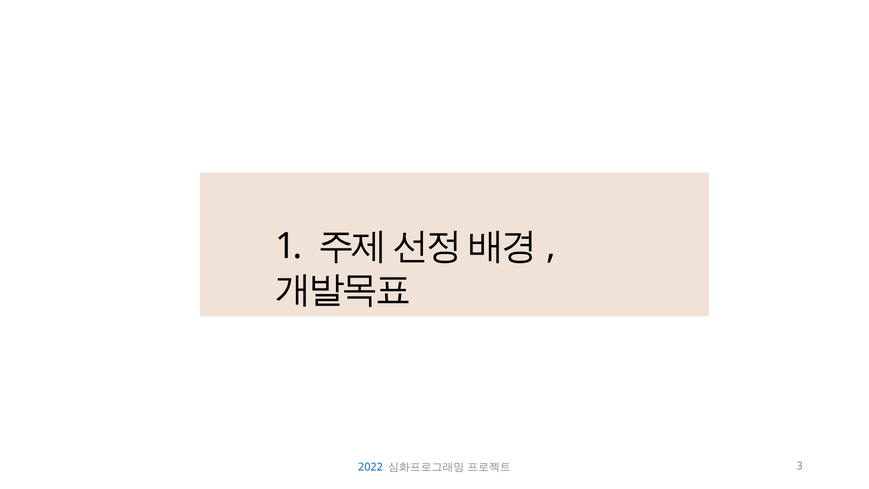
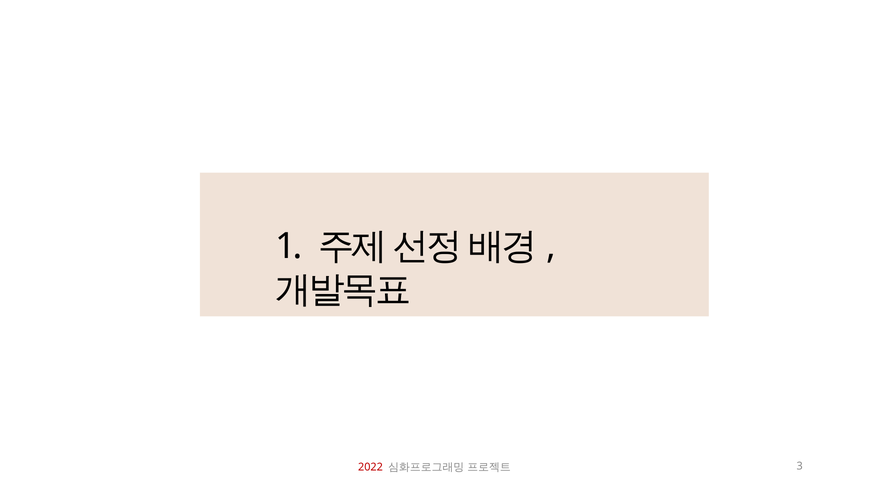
2022 colour: blue -> red
